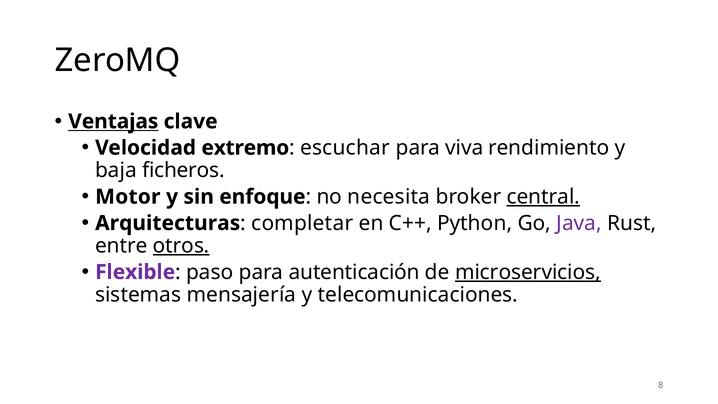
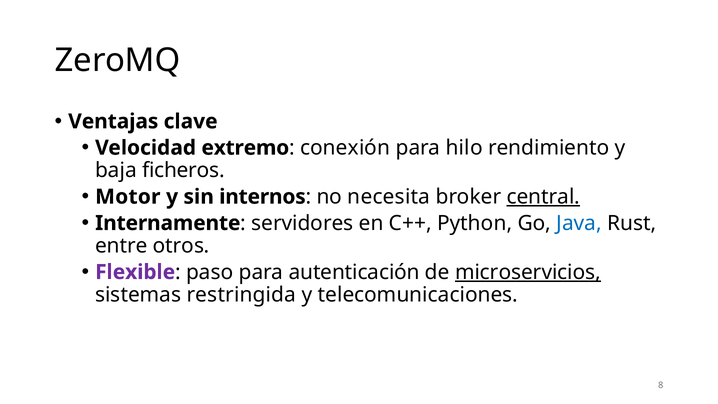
Ventajas underline: present -> none
escuchar: escuchar -> conexión
viva: viva -> hilo
enfoque: enfoque -> internos
Arquitecturas: Arquitecturas -> Internamente
completar: completar -> servidores
Java colour: purple -> blue
otros underline: present -> none
mensajería: mensajería -> restringida
